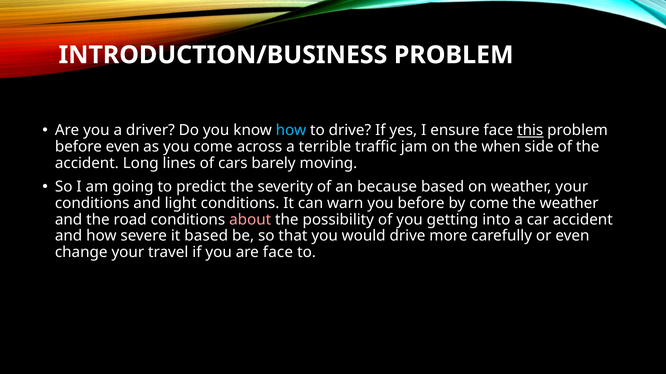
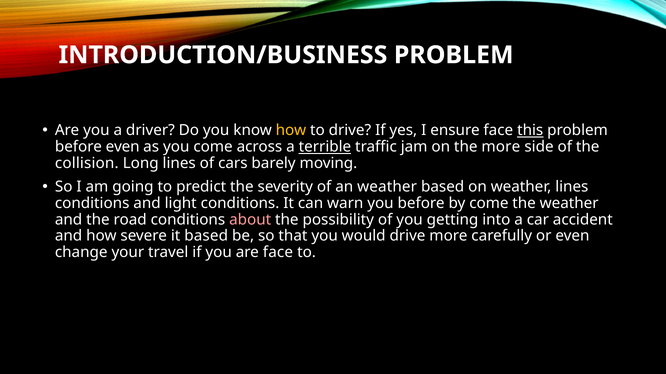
how at (291, 131) colour: light blue -> yellow
terrible underline: none -> present
the when: when -> more
accident at (87, 163): accident -> collision
an because: because -> weather
weather your: your -> lines
